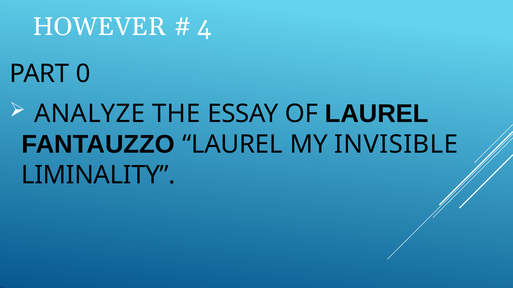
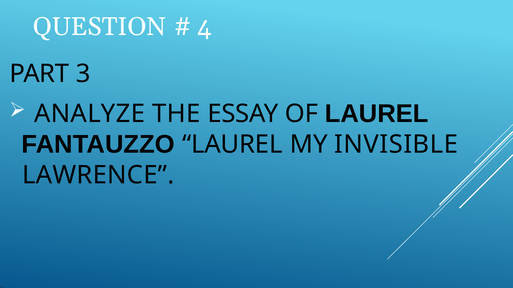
HOWEVER: HOWEVER -> QUESTION
0: 0 -> 3
LIMINALITY: LIMINALITY -> LAWRENCE
